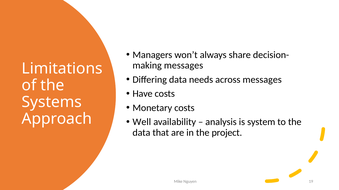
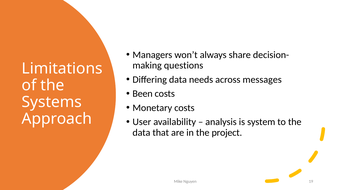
messages at (184, 66): messages -> questions
Have: Have -> Been
Well: Well -> User
